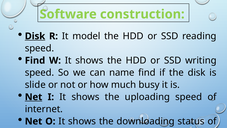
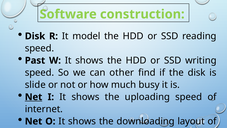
Disk at (35, 36) underline: present -> none
Find at (35, 60): Find -> Past
name: name -> other
status: status -> layout
